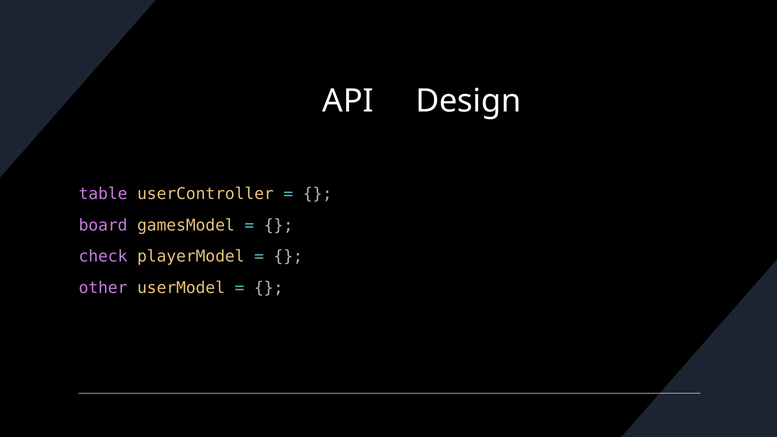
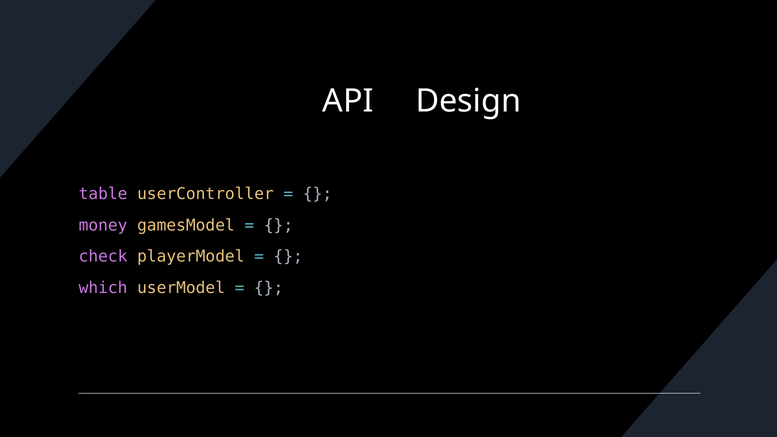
board: board -> money
other: other -> which
